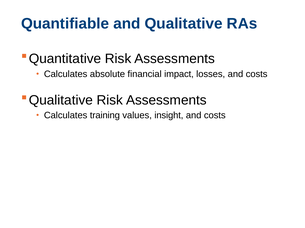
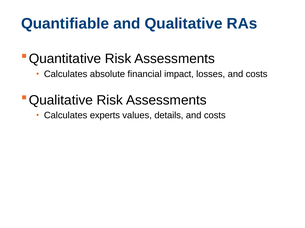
training: training -> experts
insight: insight -> details
